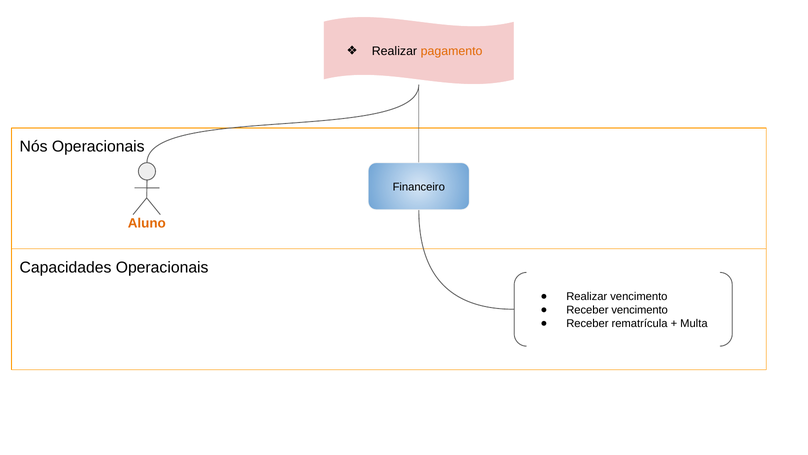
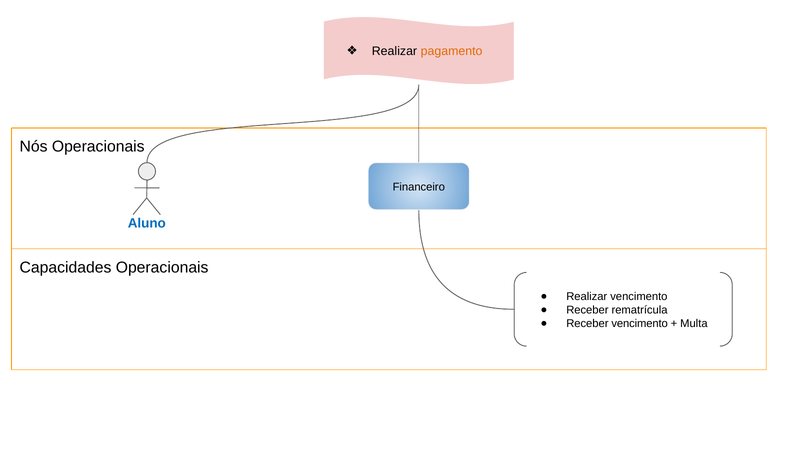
Aluno colour: orange -> blue
Receber vencimento: vencimento -> rematrícula
Receber rematrícula: rematrícula -> vencimento
